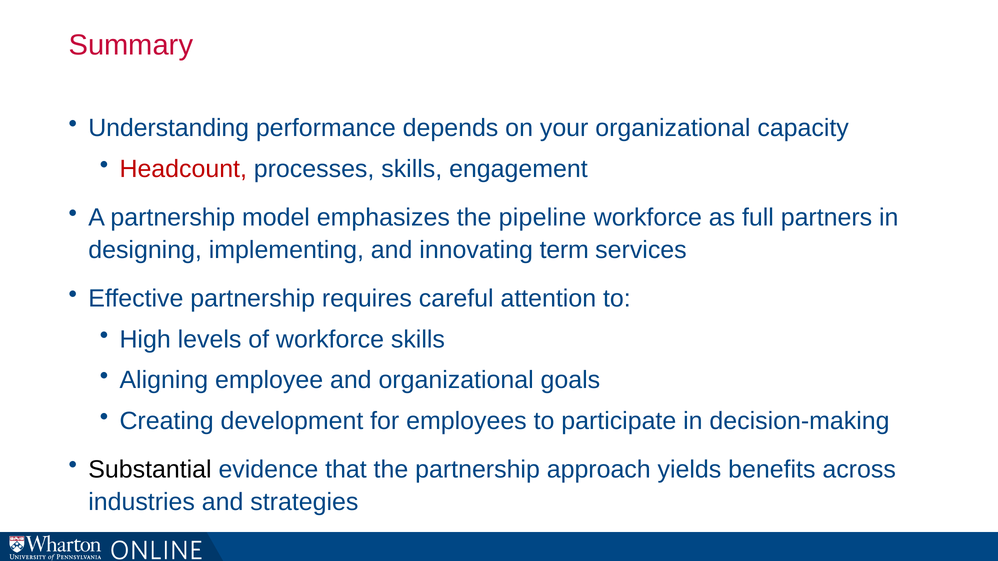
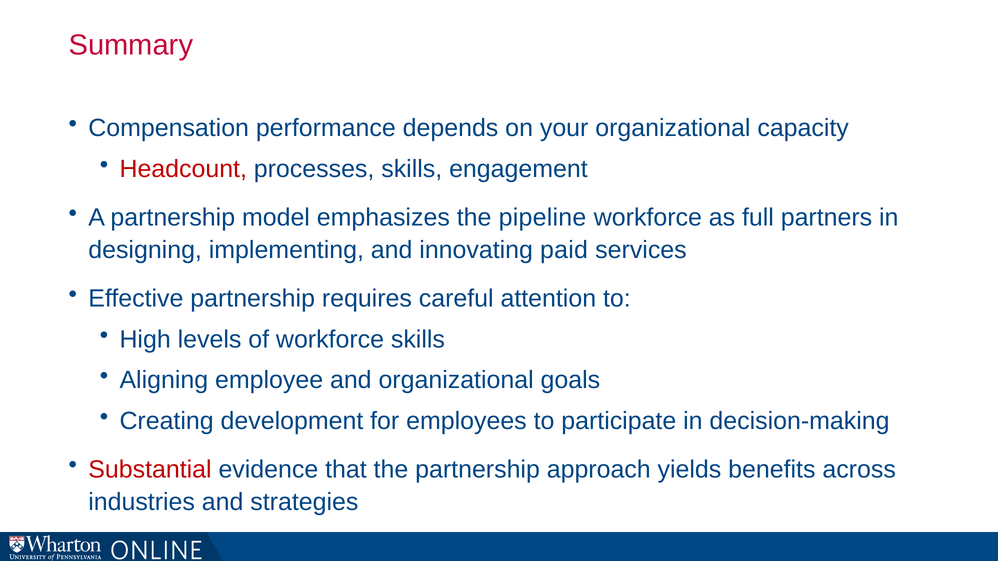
Understanding: Understanding -> Compensation
term: term -> paid
Substantial colour: black -> red
